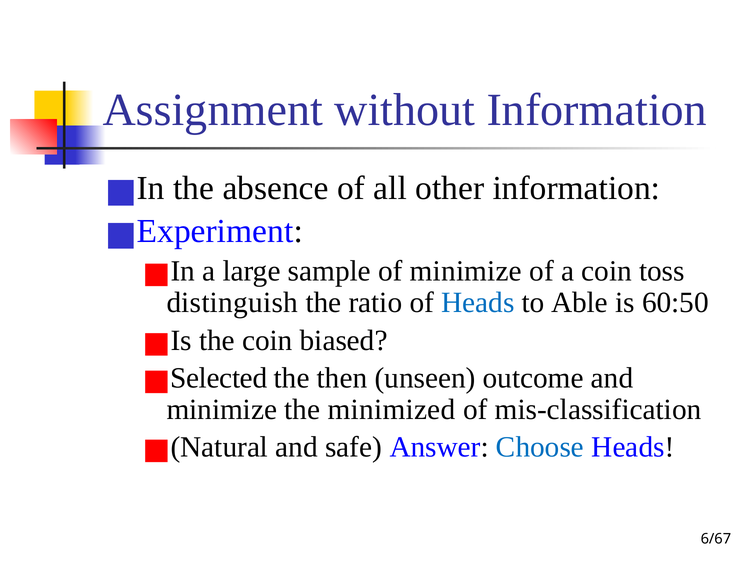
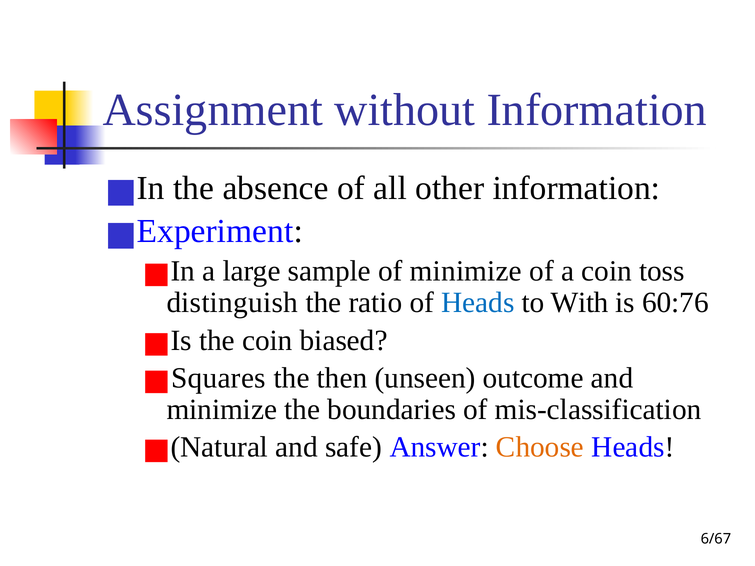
Able: Able -> With
60:50: 60:50 -> 60:76
Selected: Selected -> Squares
minimized: minimized -> boundaries
Choose colour: blue -> orange
